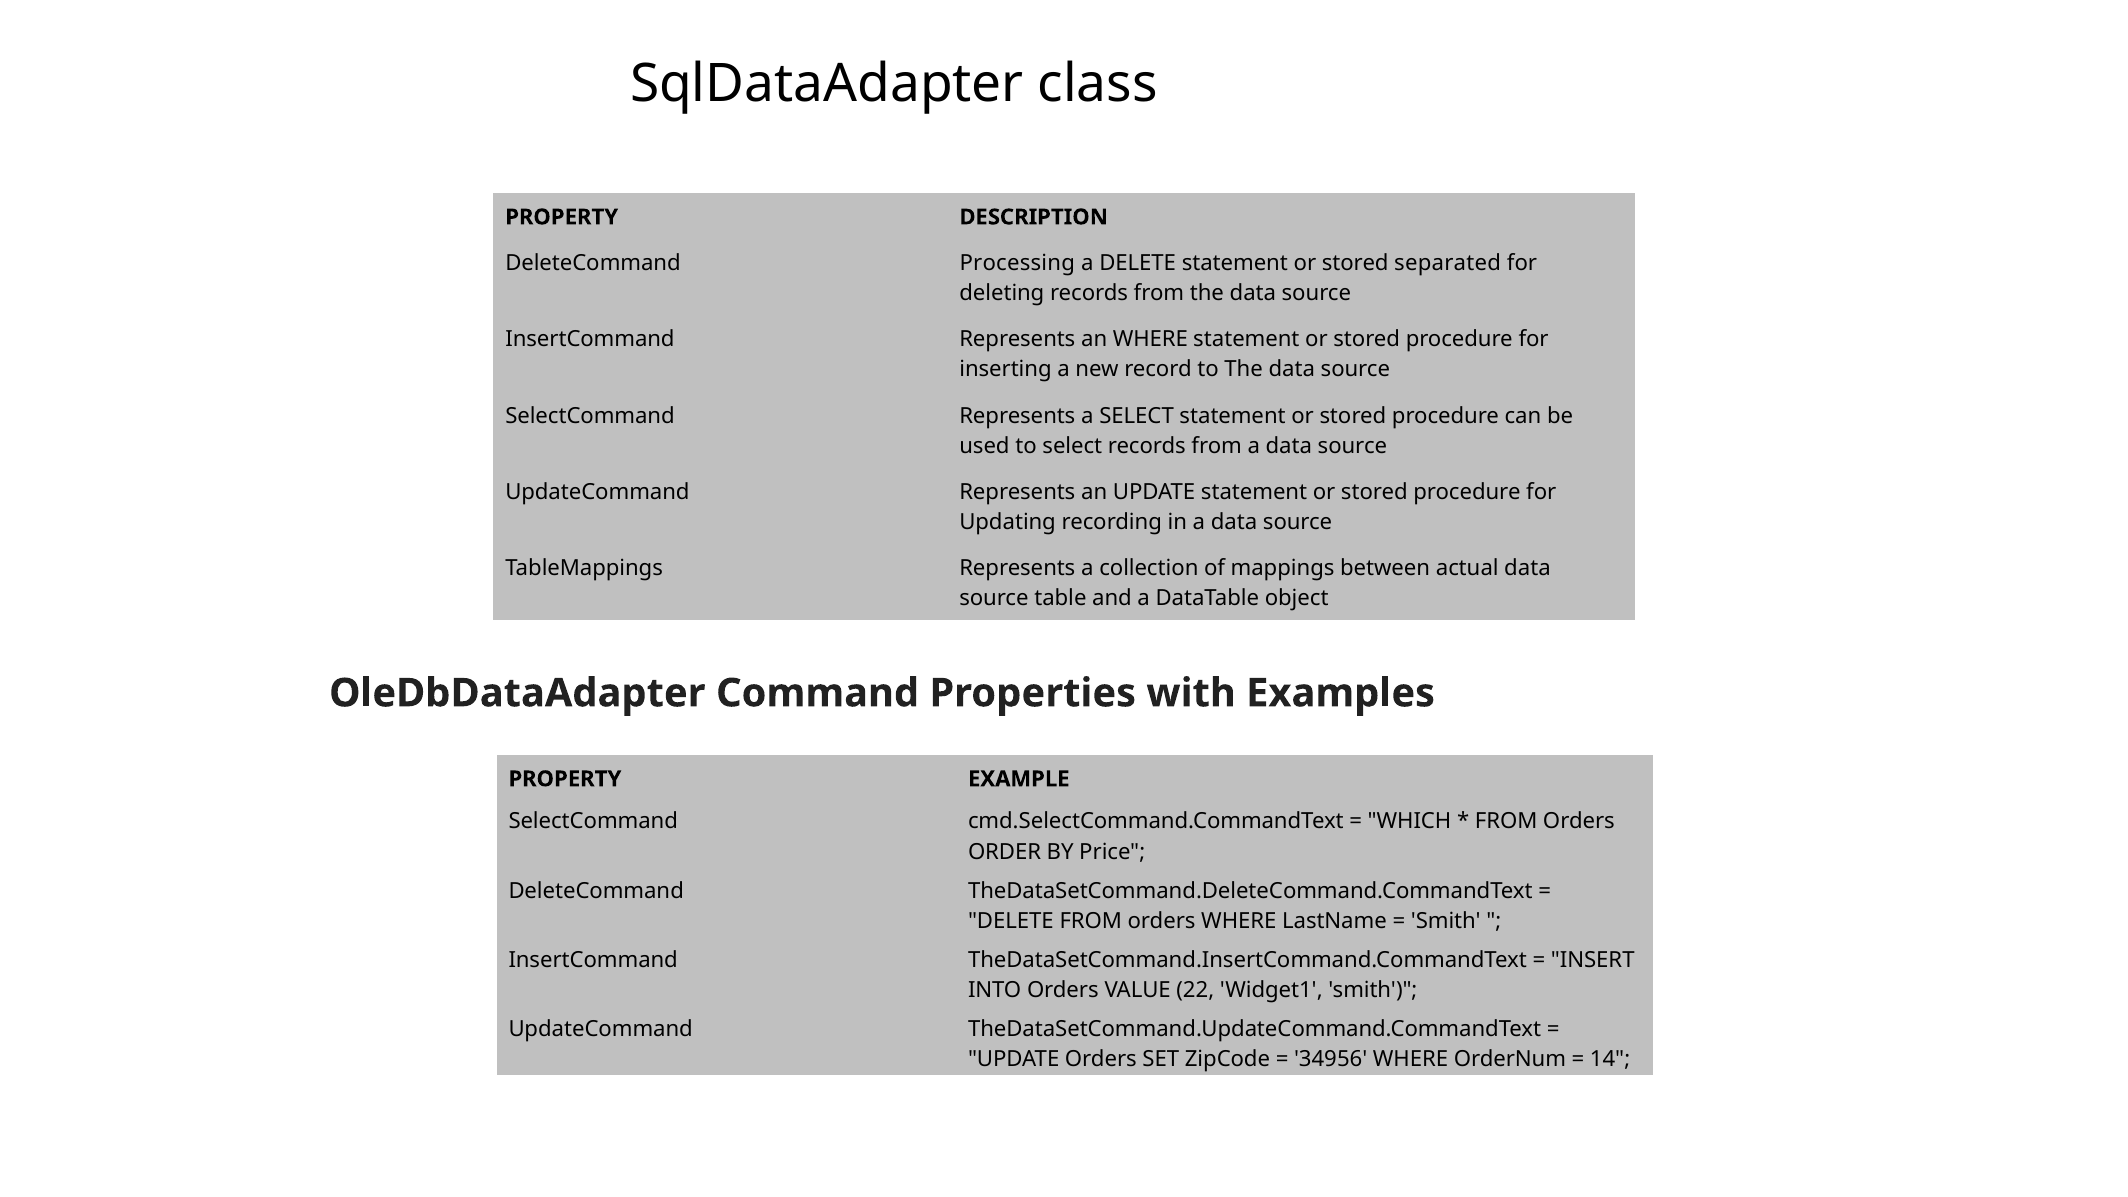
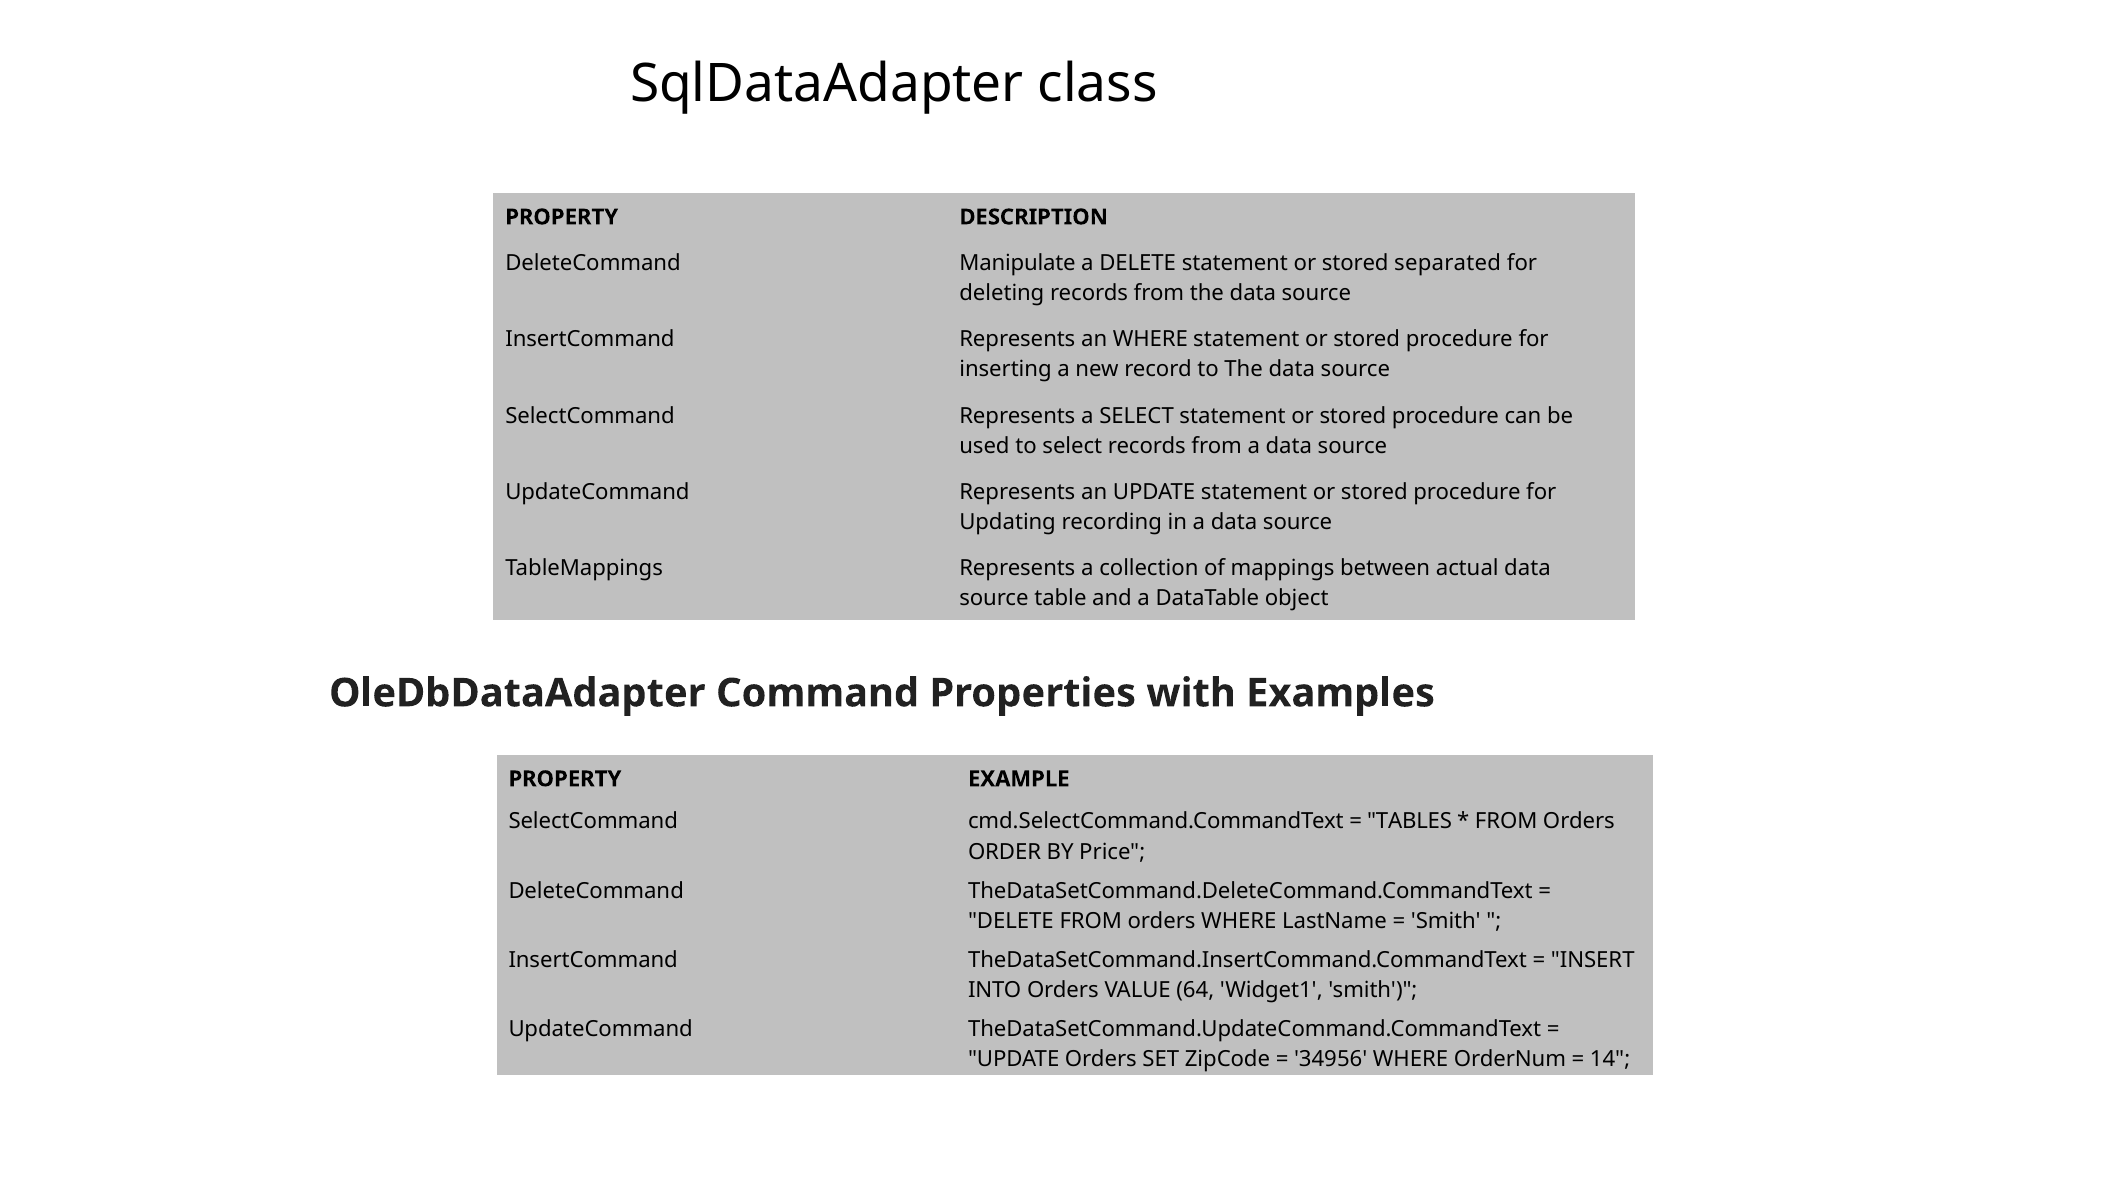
Processing: Processing -> Manipulate
WHICH: WHICH -> TABLES
22: 22 -> 64
